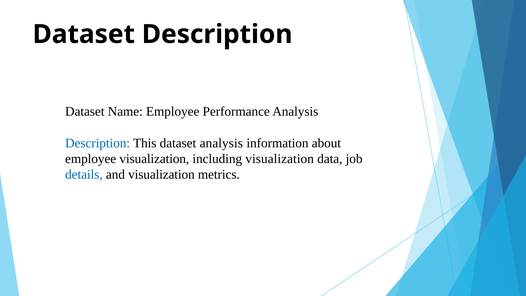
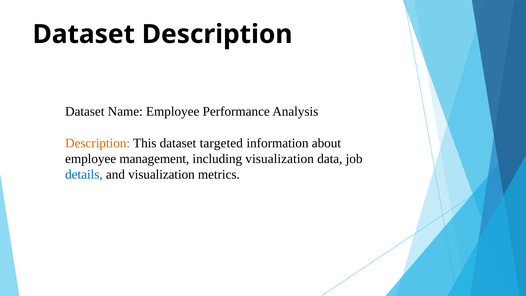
Description at (98, 143) colour: blue -> orange
dataset analysis: analysis -> targeted
employee visualization: visualization -> management
